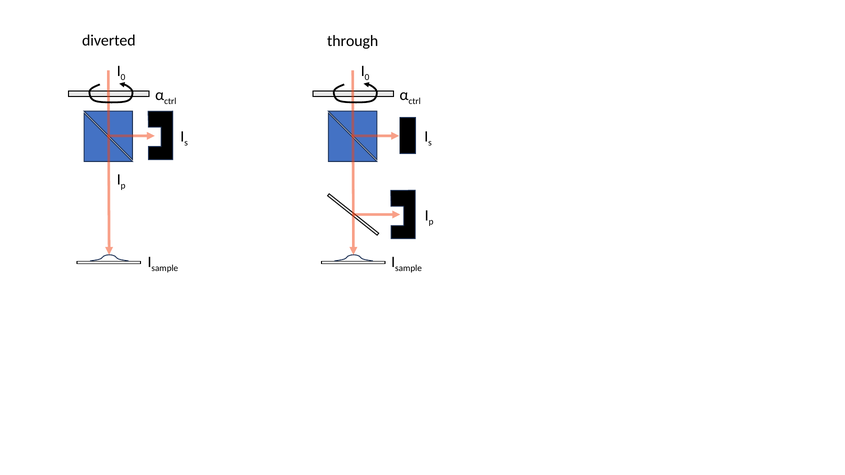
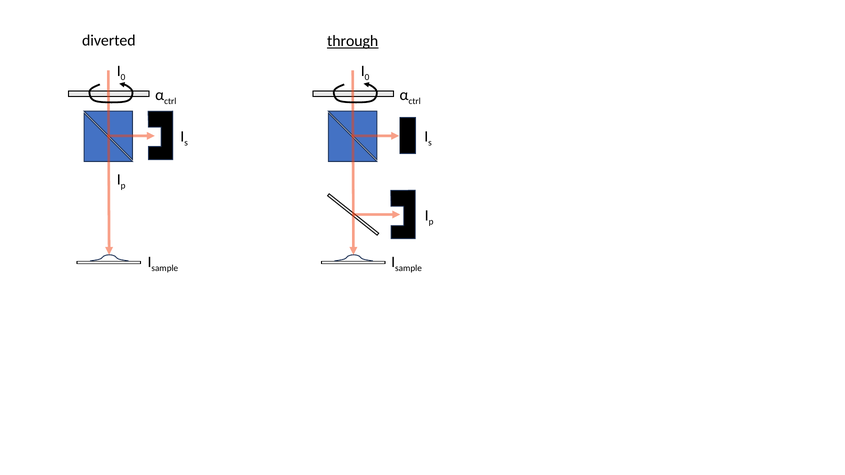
through underline: none -> present
